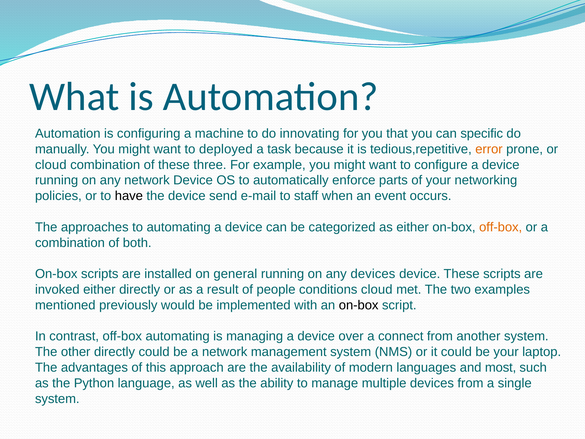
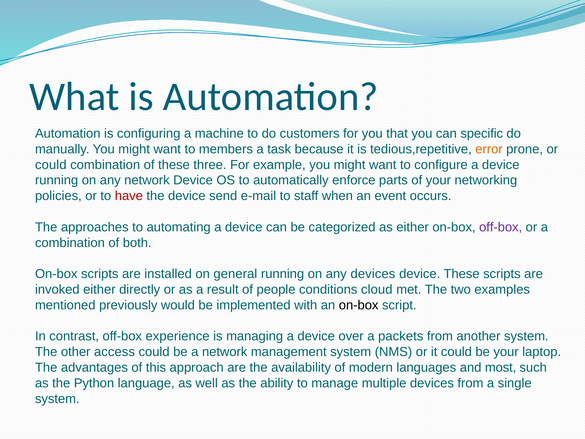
innovating: innovating -> customers
deployed: deployed -> members
cloud at (51, 165): cloud -> could
have colour: black -> red
off-box at (501, 227) colour: orange -> purple
off-box automating: automating -> experience
connect: connect -> packets
other directly: directly -> access
